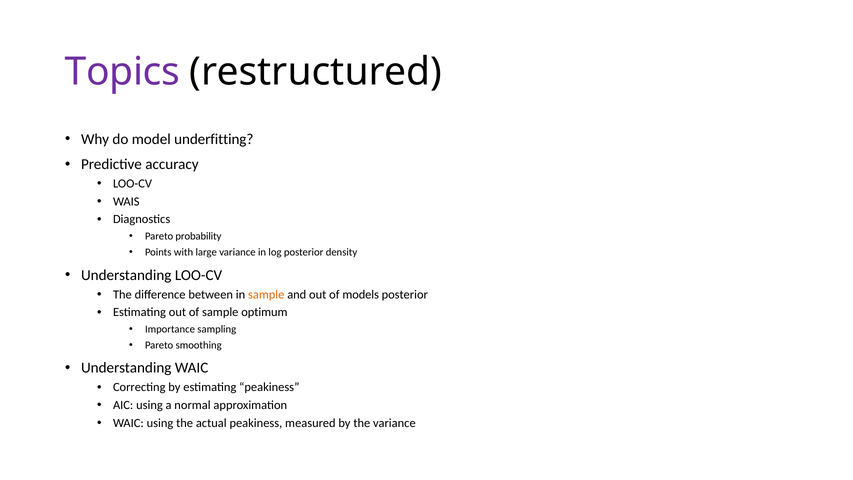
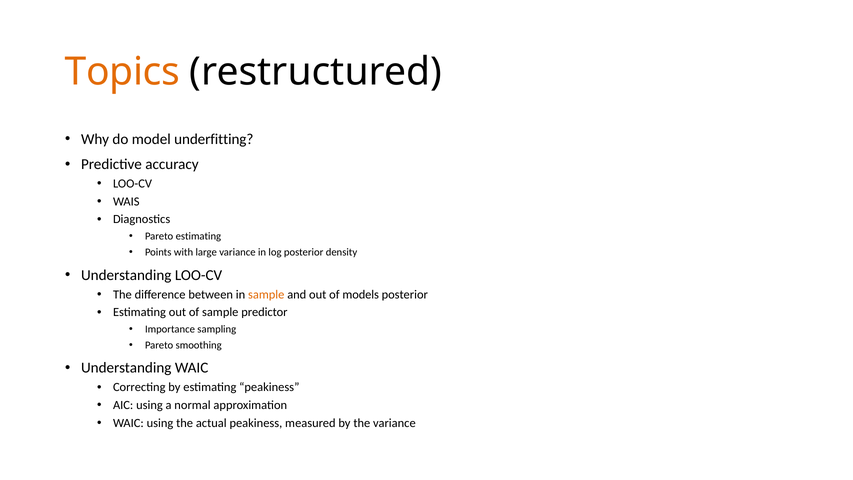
Topics colour: purple -> orange
Pareto probability: probability -> estimating
optimum: optimum -> predictor
